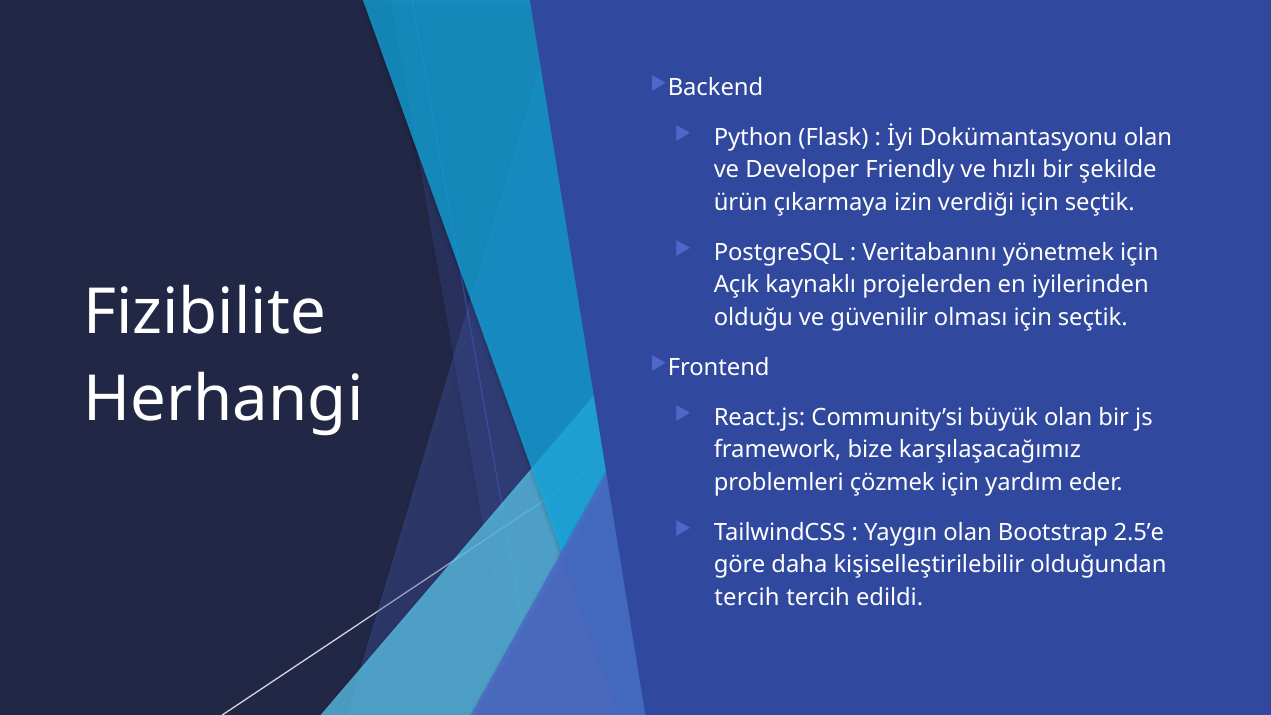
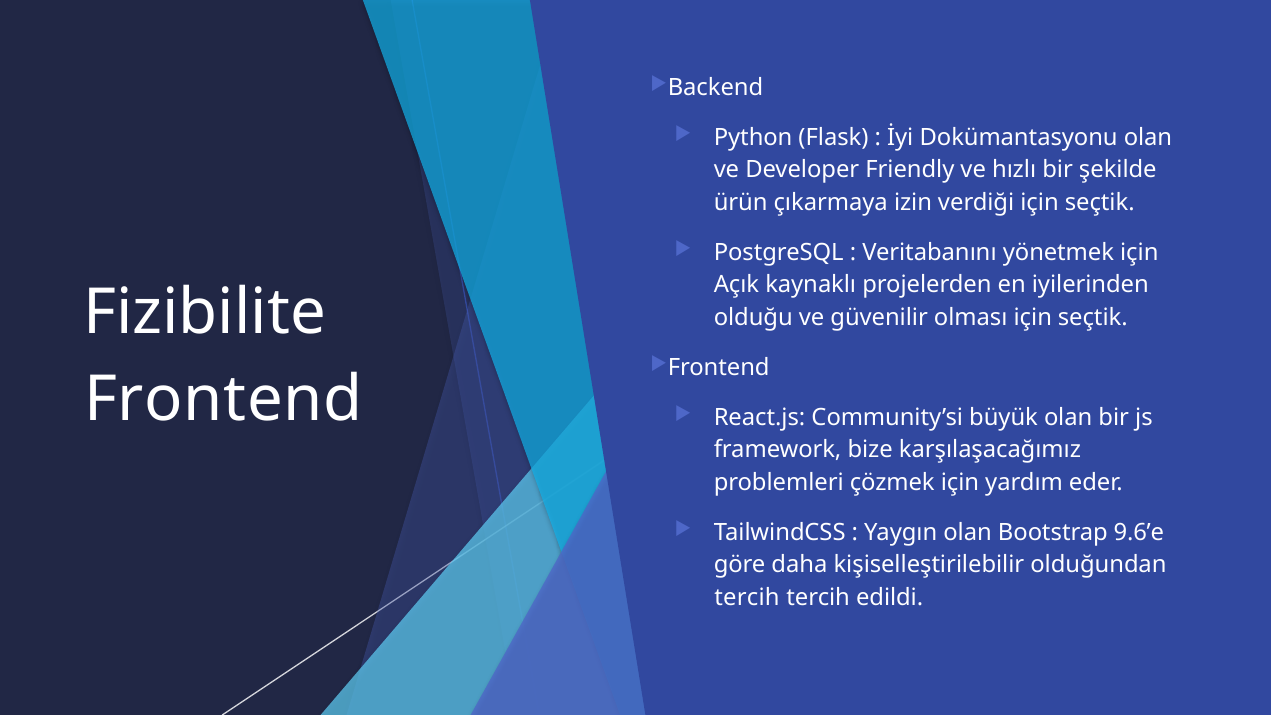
Herhangi: Herhangi -> Frontend
2.5’e: 2.5’e -> 9.6’e
